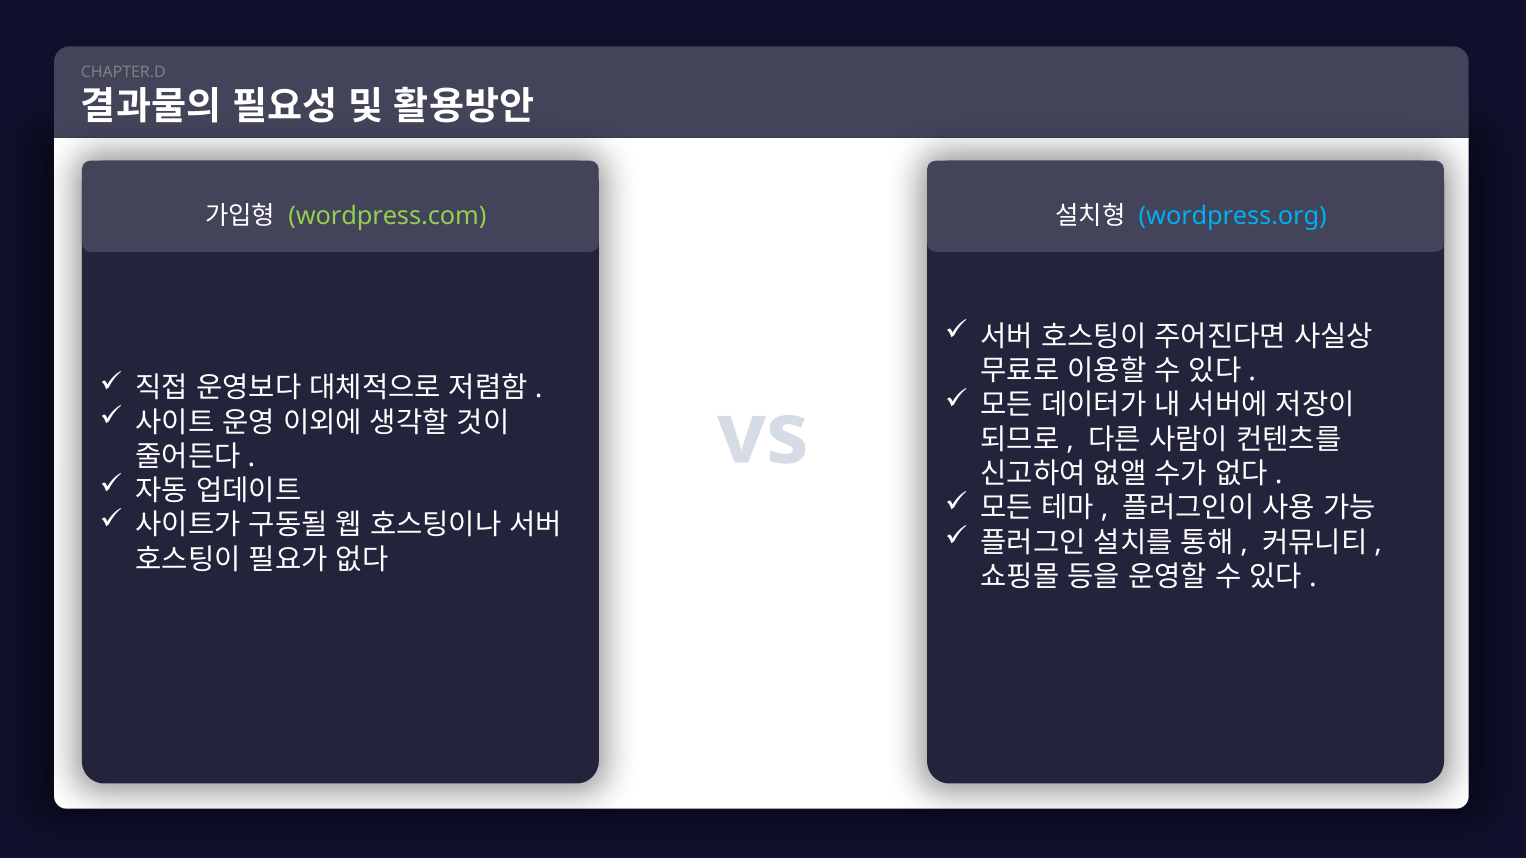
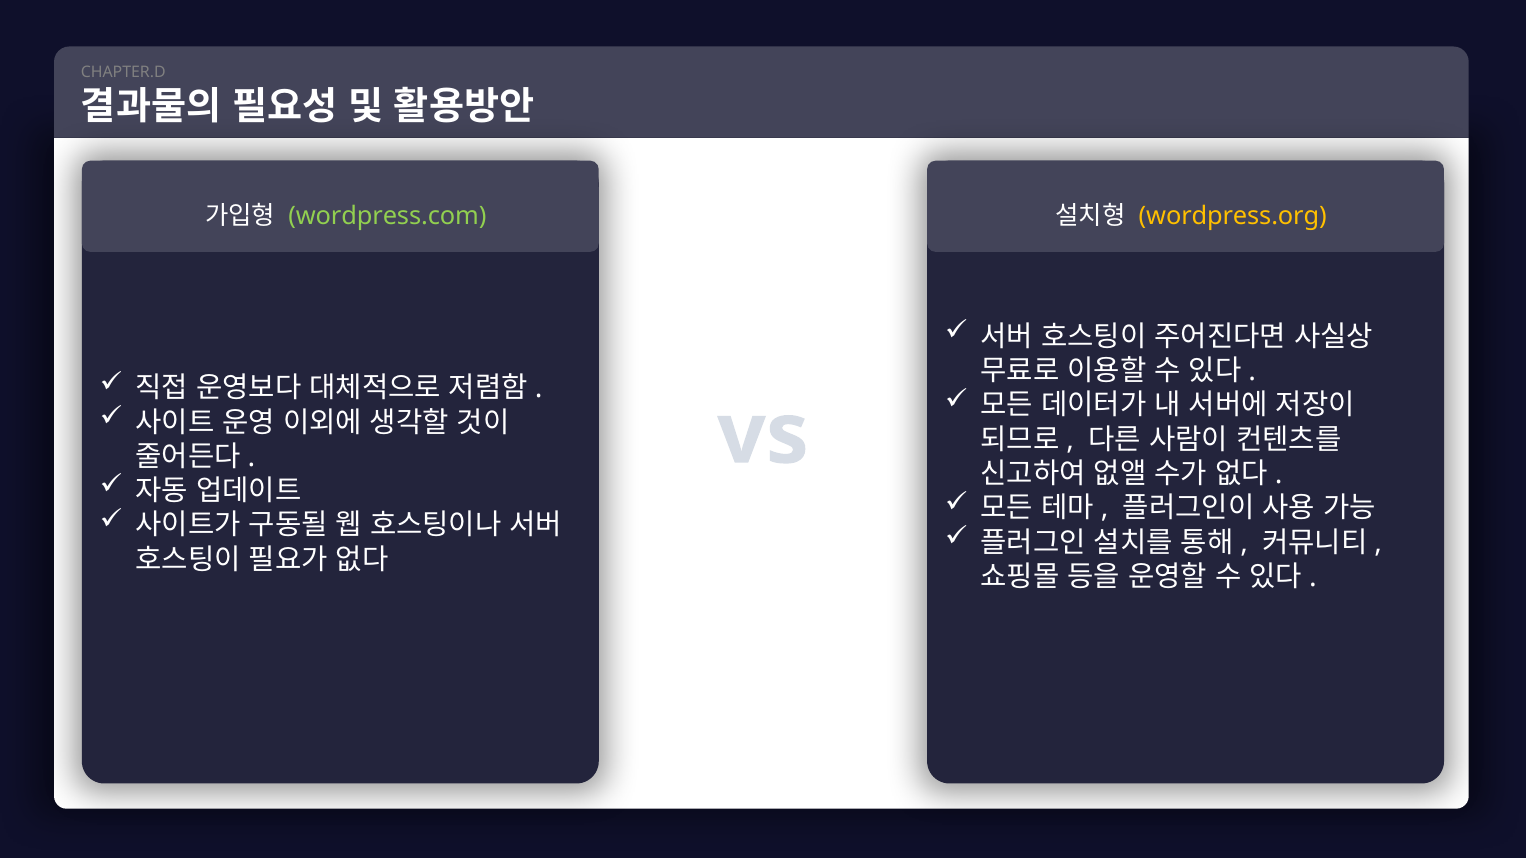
wordpress.org colour: light blue -> yellow
